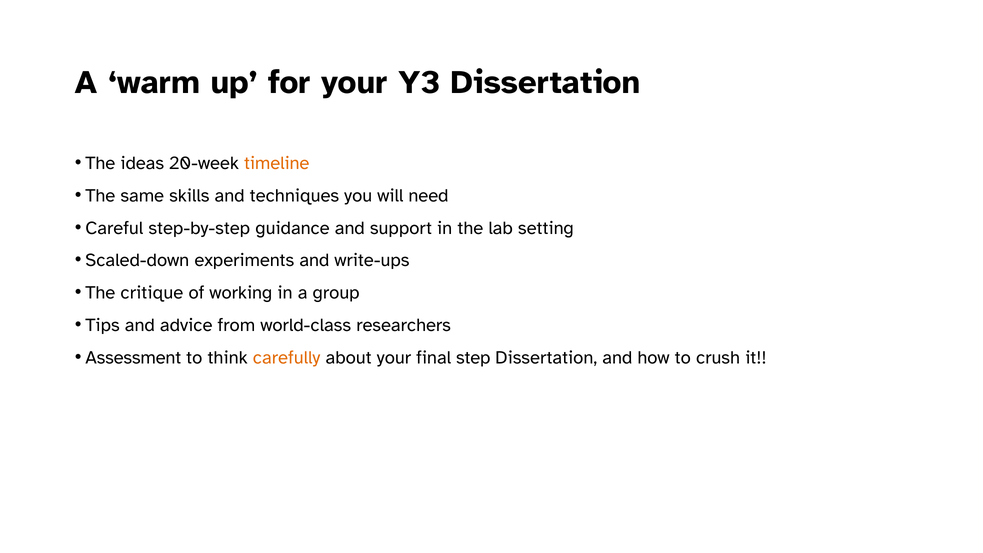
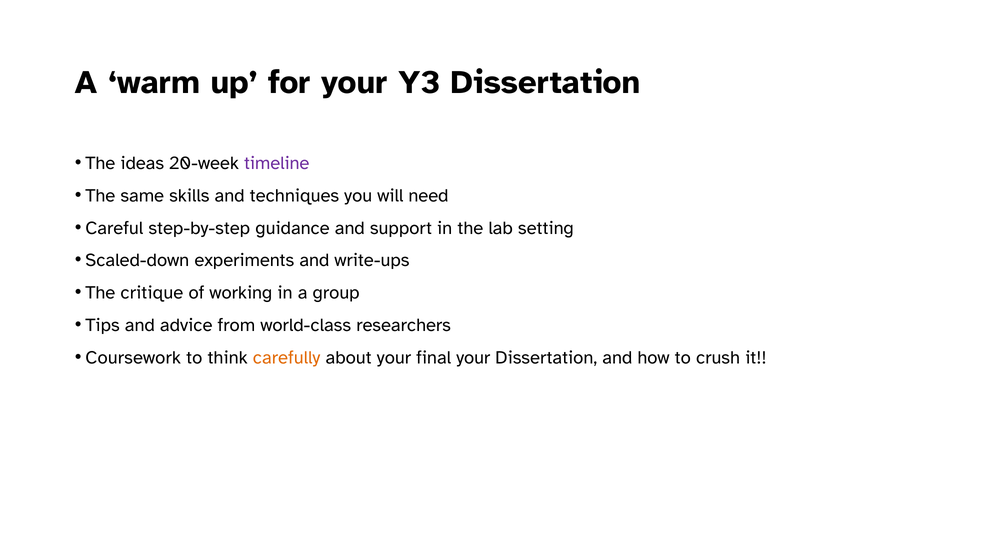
timeline colour: orange -> purple
Assessment: Assessment -> Coursework
final step: step -> your
